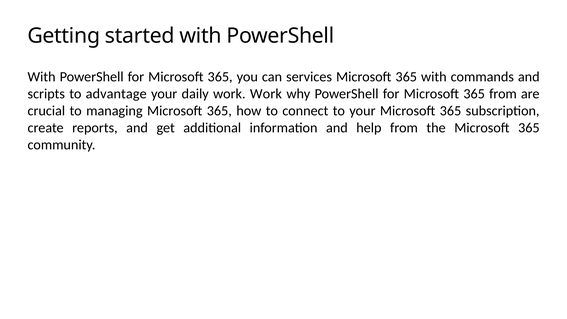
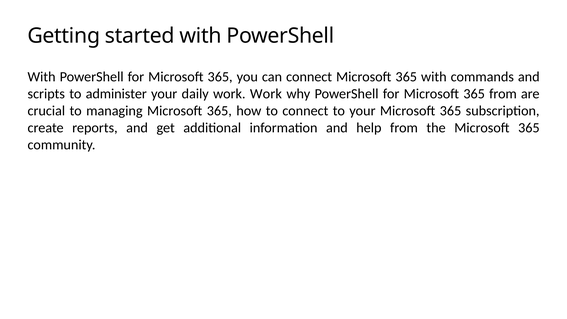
can services: services -> connect
advantage: advantage -> administer
